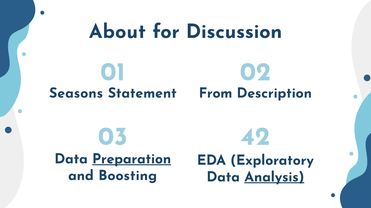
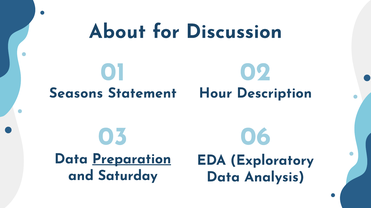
From: From -> Hour
42: 42 -> 06
Boosting: Boosting -> Saturday
Analysis underline: present -> none
